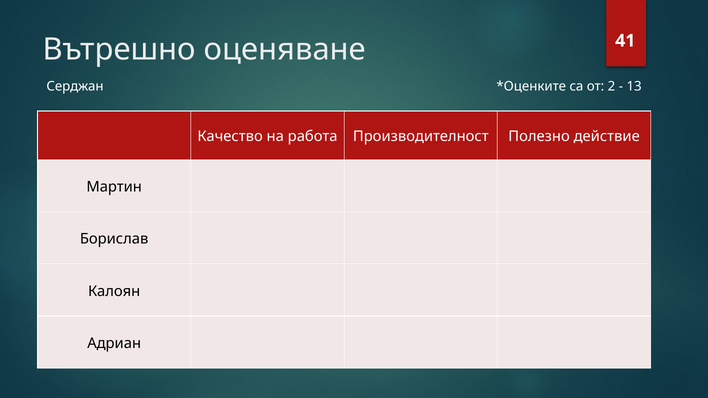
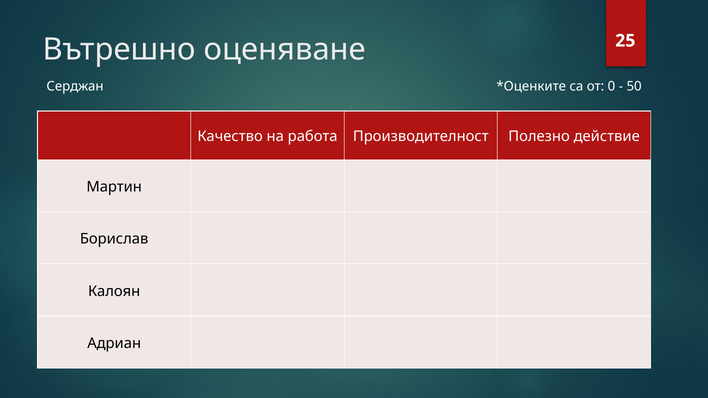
41: 41 -> 25
2: 2 -> 0
13: 13 -> 50
